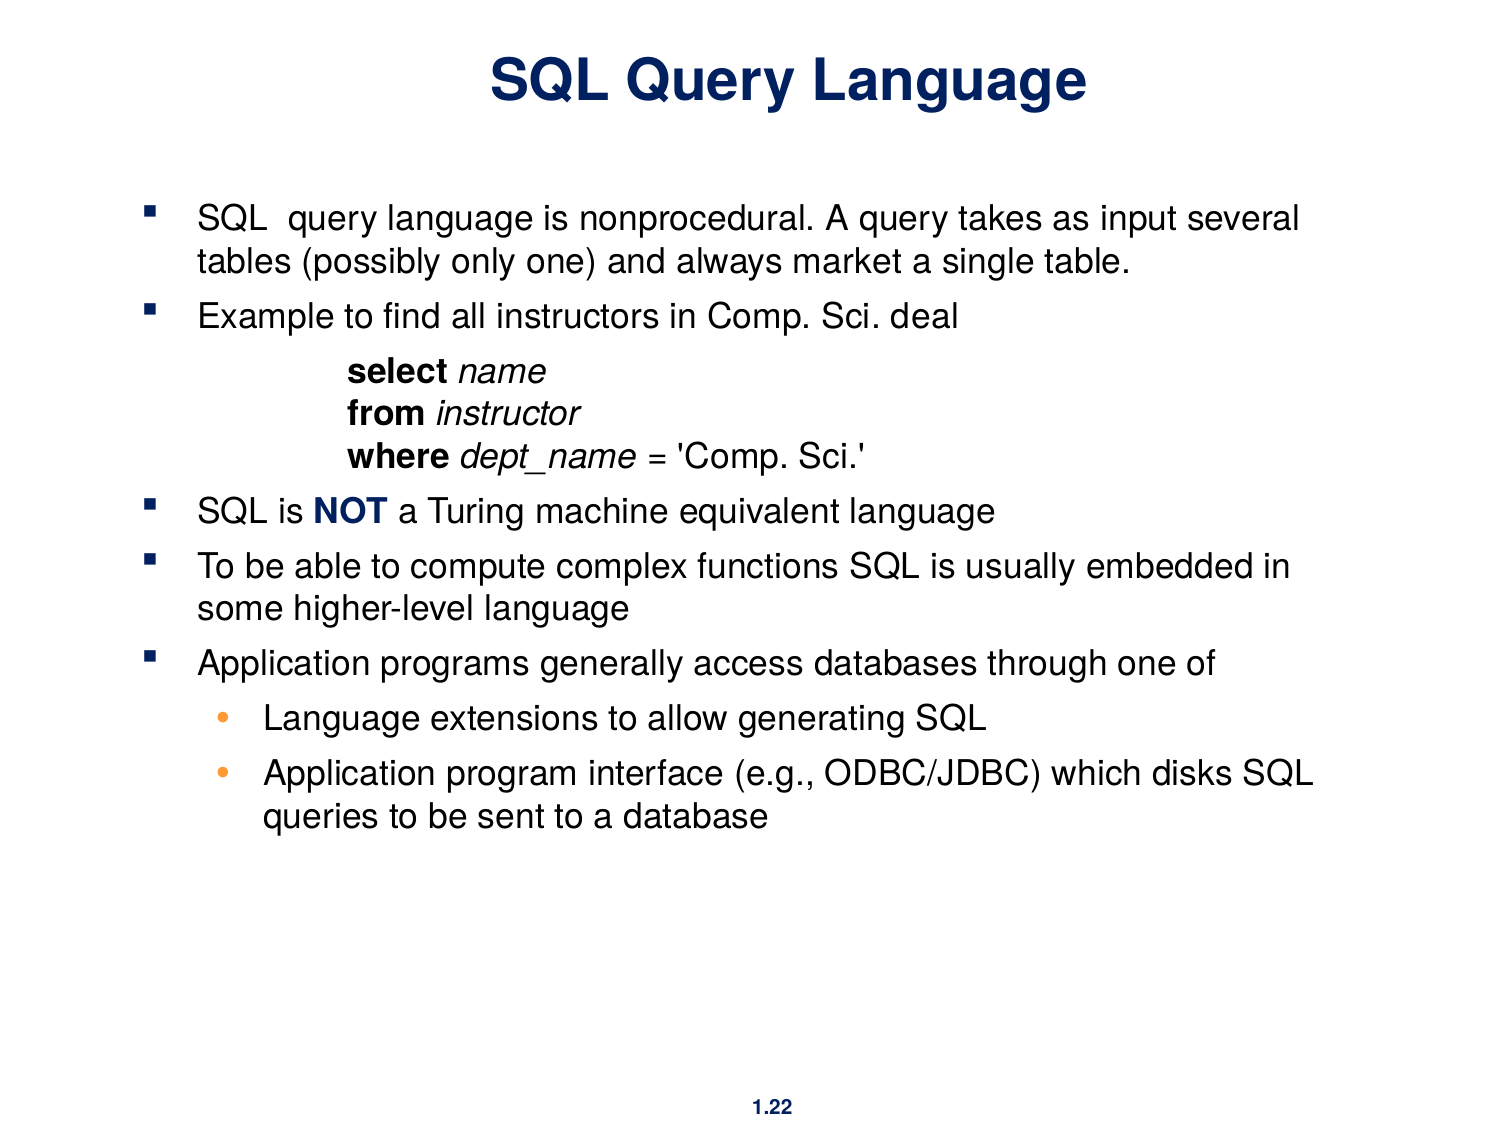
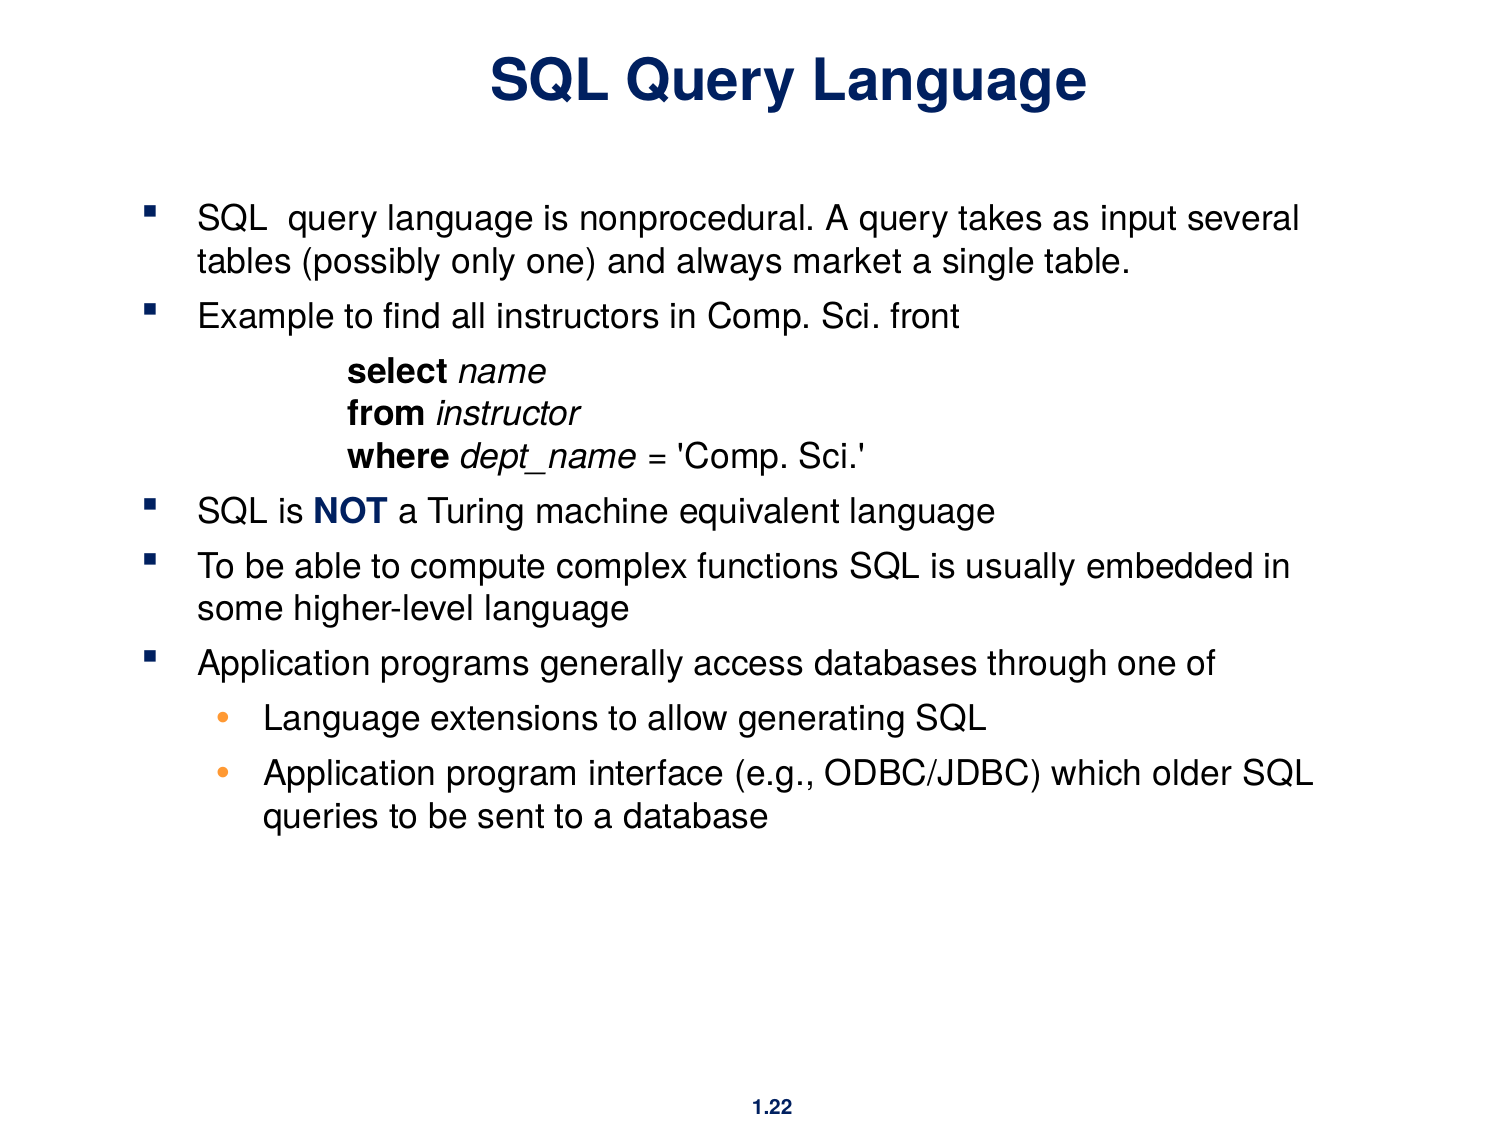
deal: deal -> front
disks: disks -> older
